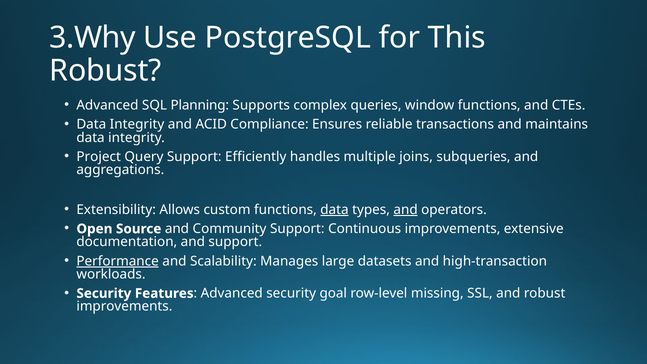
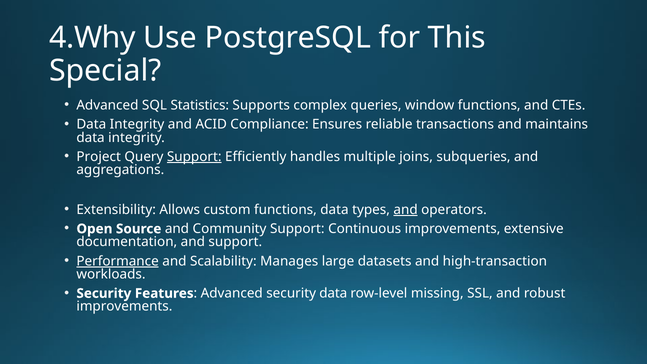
3.Why: 3.Why -> 4.Why
Robust at (105, 71): Robust -> Special
Planning: Planning -> Statistics
Support at (194, 157) underline: none -> present
data at (334, 210) underline: present -> none
security goal: goal -> data
